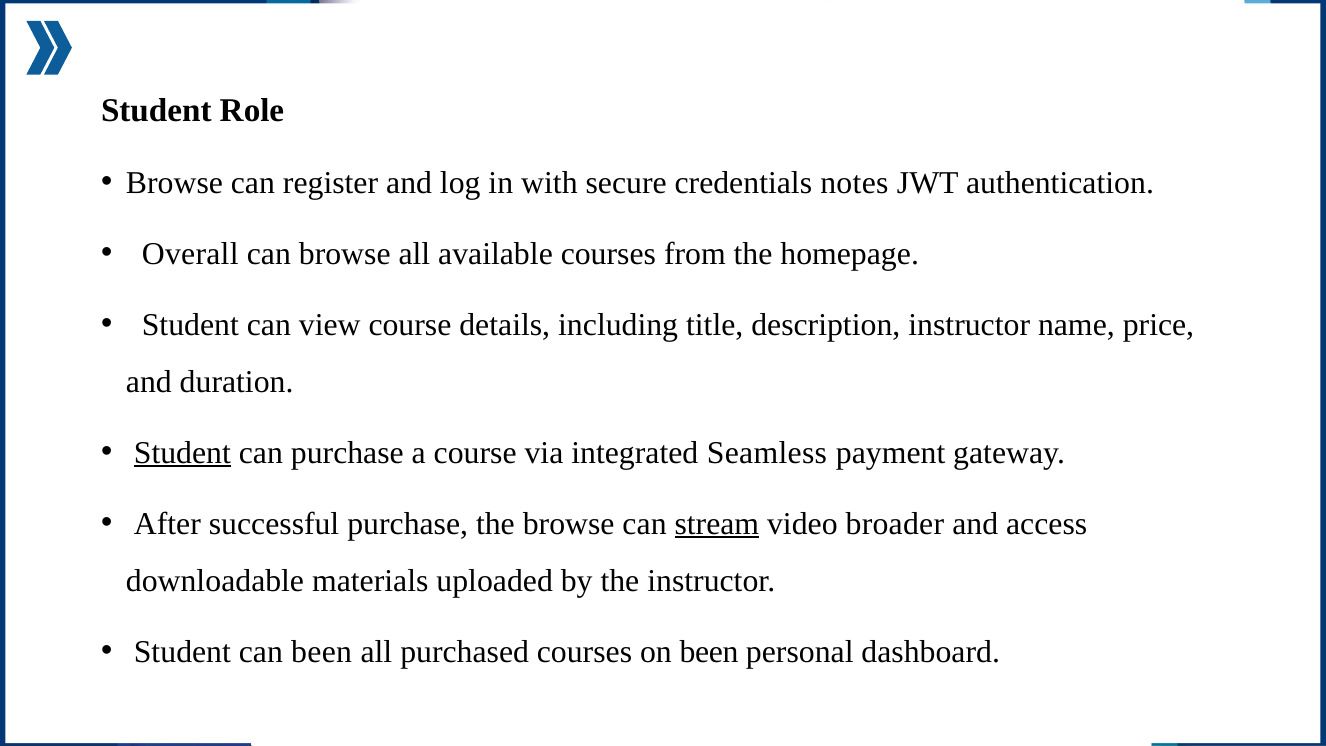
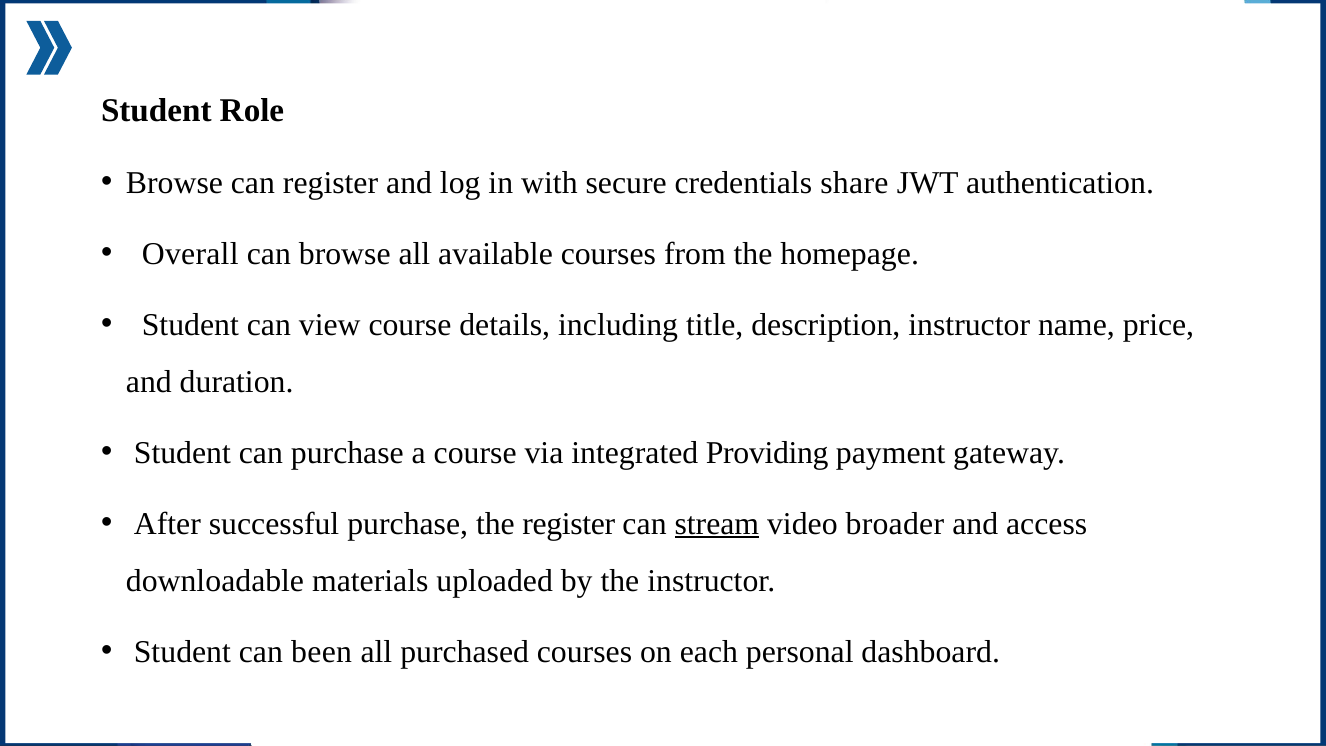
notes: notes -> share
Student at (182, 453) underline: present -> none
Seamless: Seamless -> Providing
the browse: browse -> register
on been: been -> each
